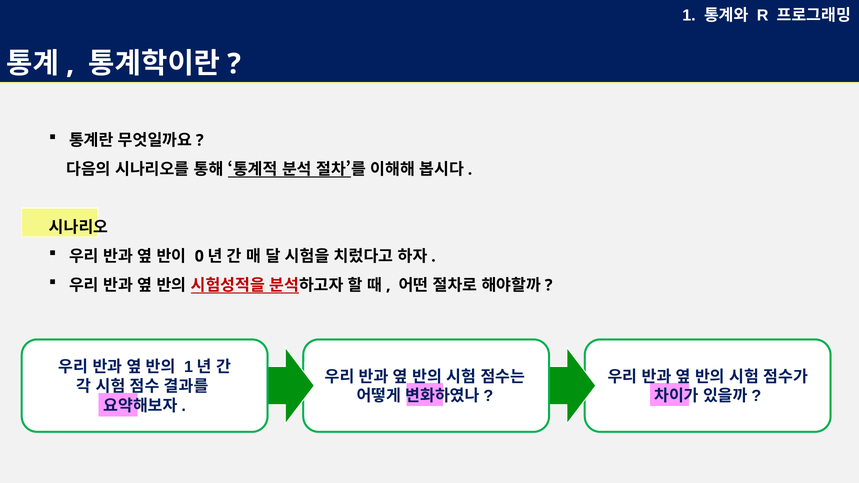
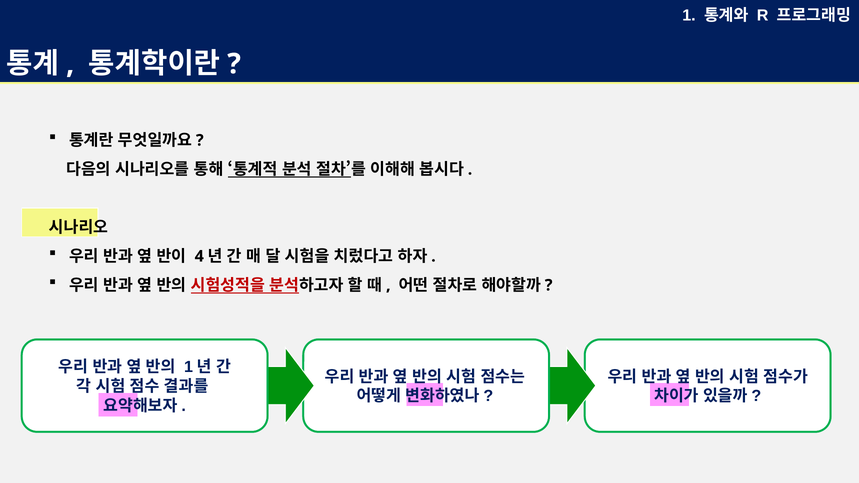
0: 0 -> 4
